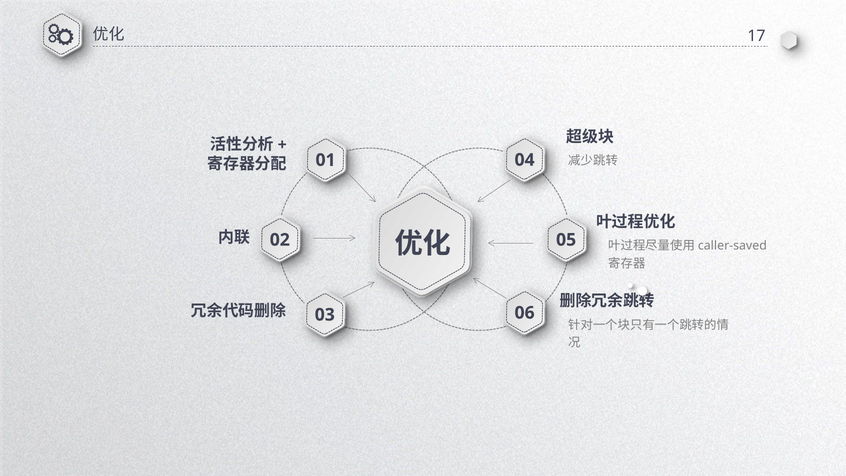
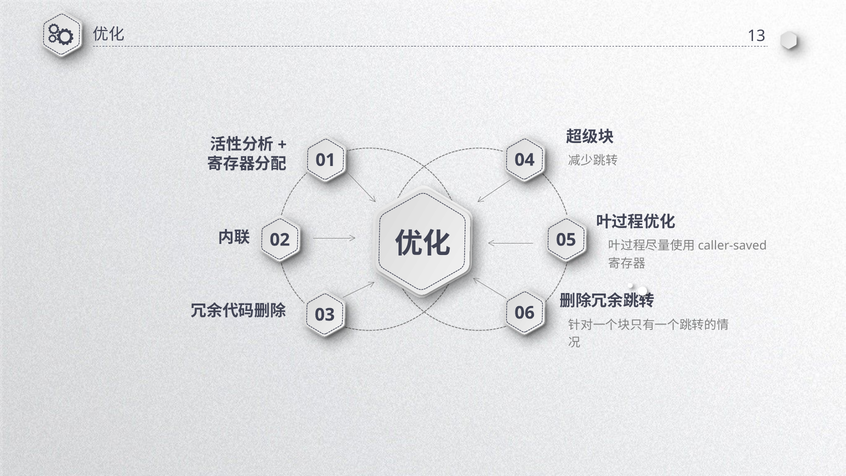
17: 17 -> 13
